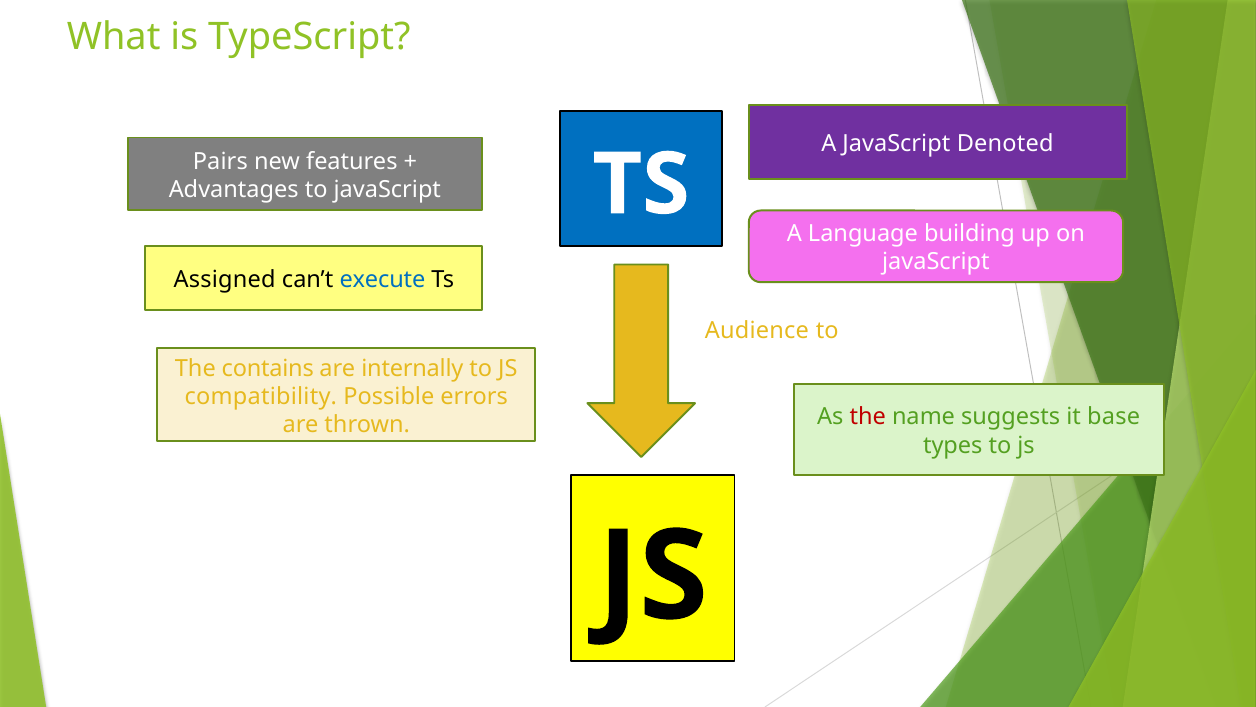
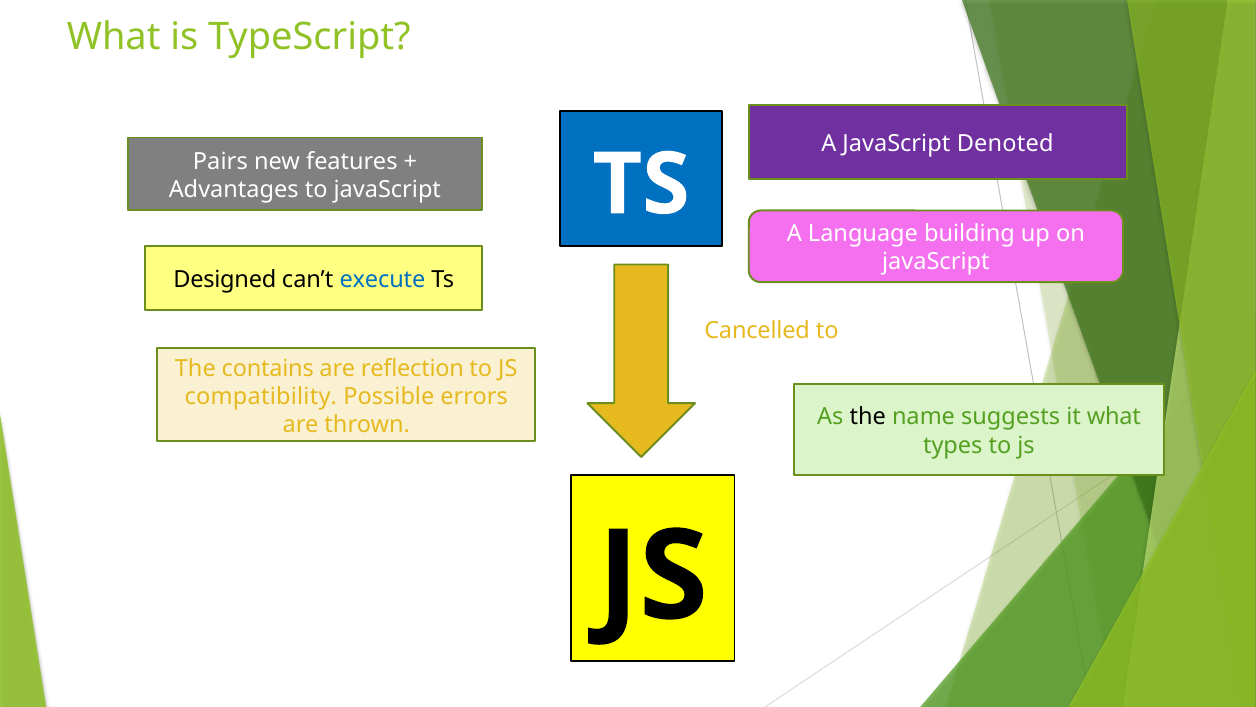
Assigned: Assigned -> Designed
Audience: Audience -> Cancelled
internally: internally -> reflection
the at (868, 417) colour: red -> black
it base: base -> what
